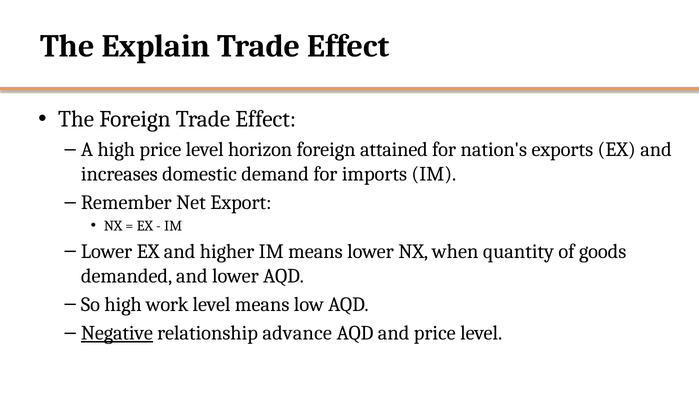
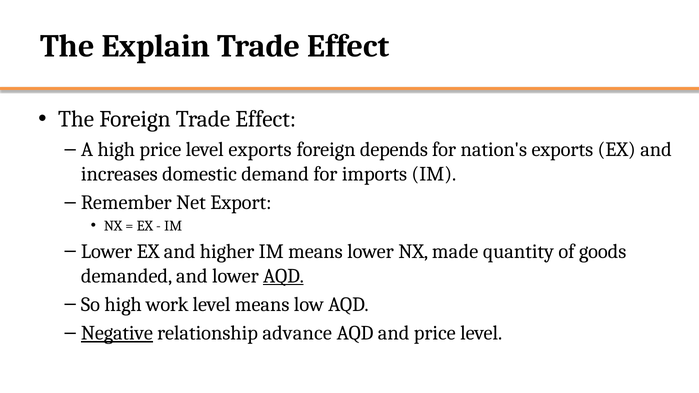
level horizon: horizon -> exports
attained: attained -> depends
when: when -> made
AQD at (283, 276) underline: none -> present
